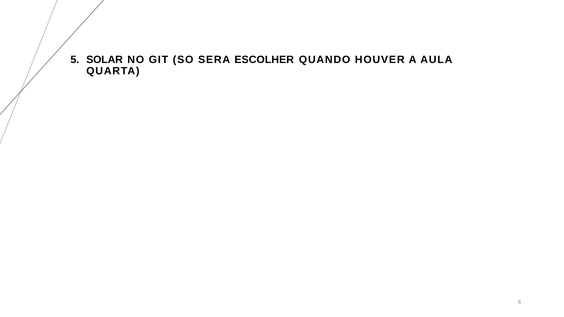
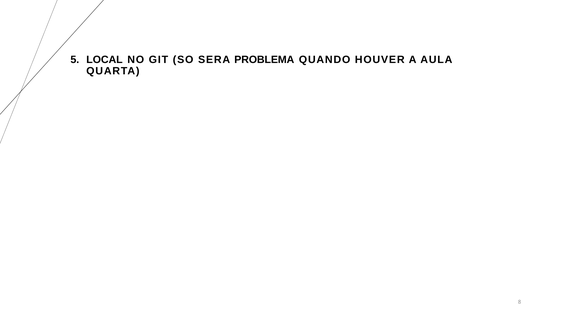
SOLAR: SOLAR -> LOCAL
ESCOLHER: ESCOLHER -> PROBLEMA
